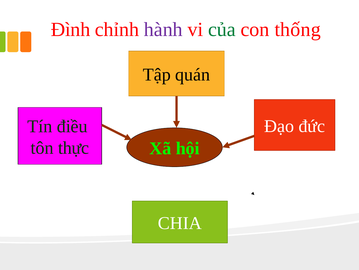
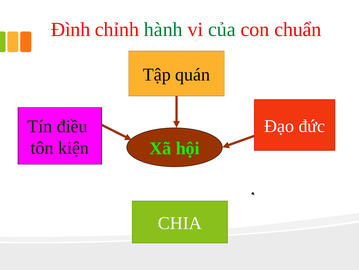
hành colour: purple -> green
thống: thống -> chuẩn
thực: thực -> kiện
